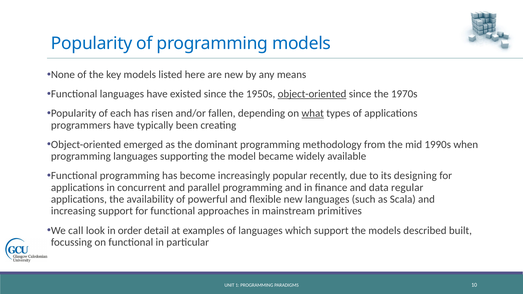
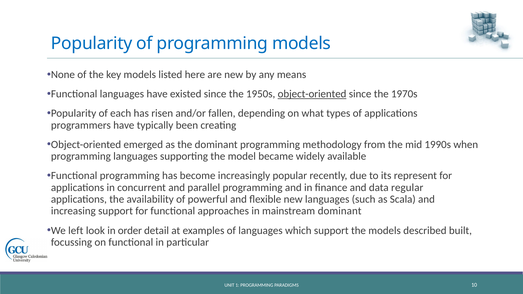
what underline: present -> none
designing: designing -> represent
mainstream primitives: primitives -> dominant
call: call -> left
